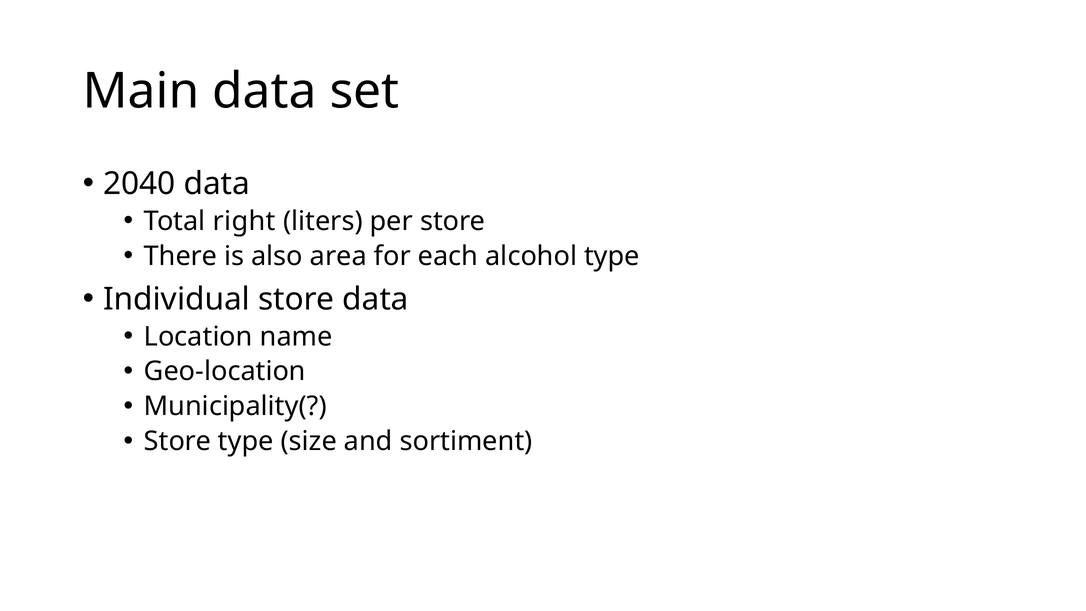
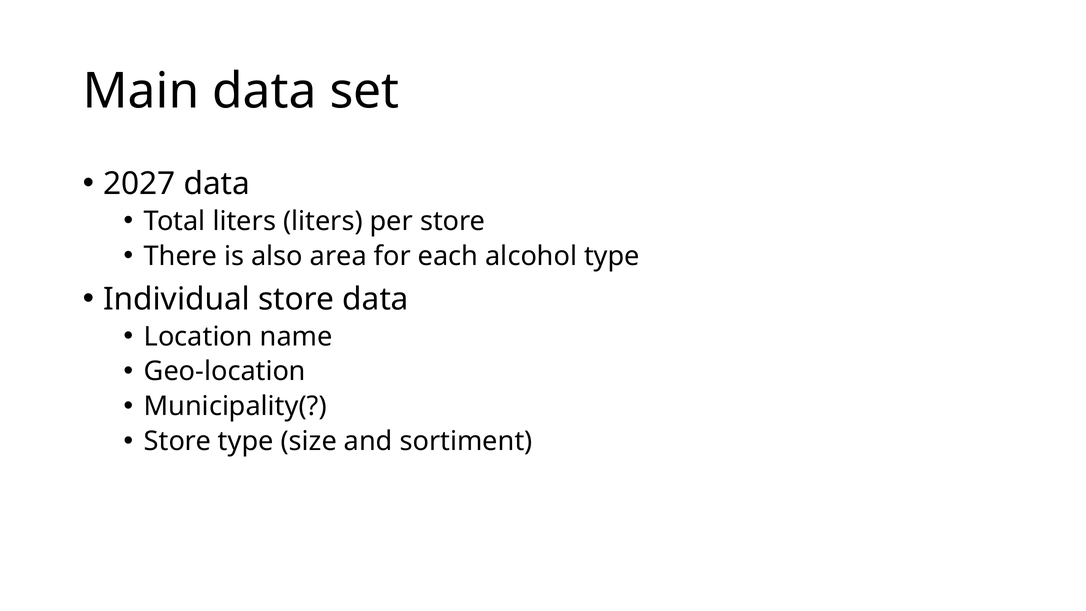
2040: 2040 -> 2027
Total right: right -> liters
